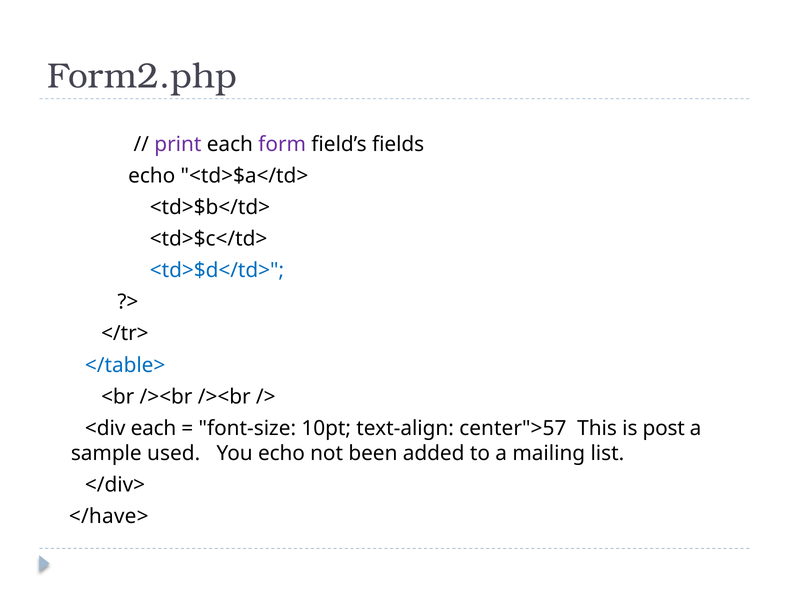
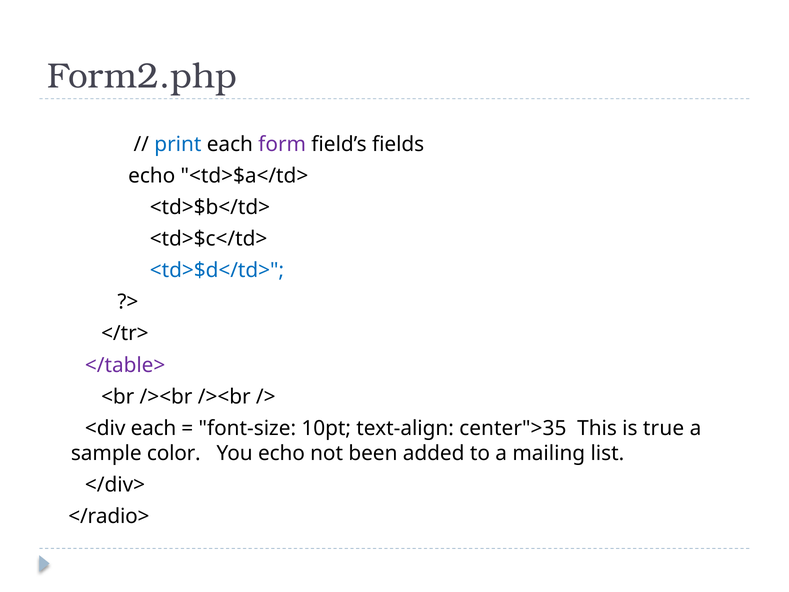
print colour: purple -> blue
</table> colour: blue -> purple
center">57: center">57 -> center">35
post: post -> true
used: used -> color
</have>: </have> -> </radio>
